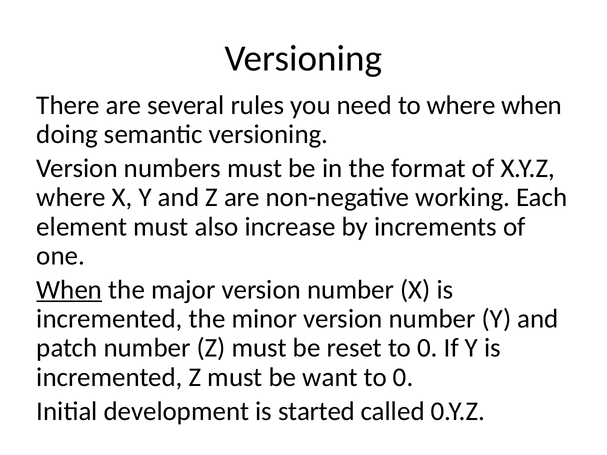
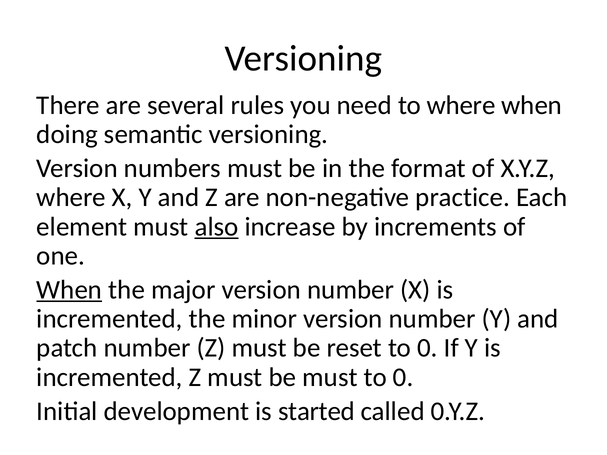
working: working -> practice
also underline: none -> present
be want: want -> must
